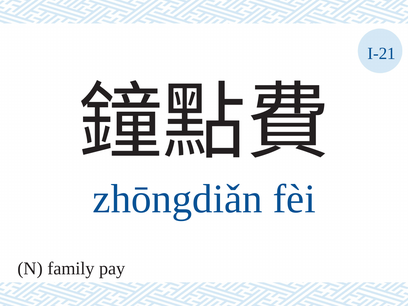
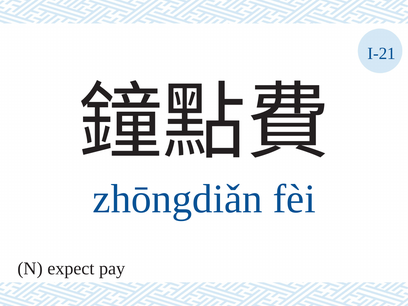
family: family -> expect
